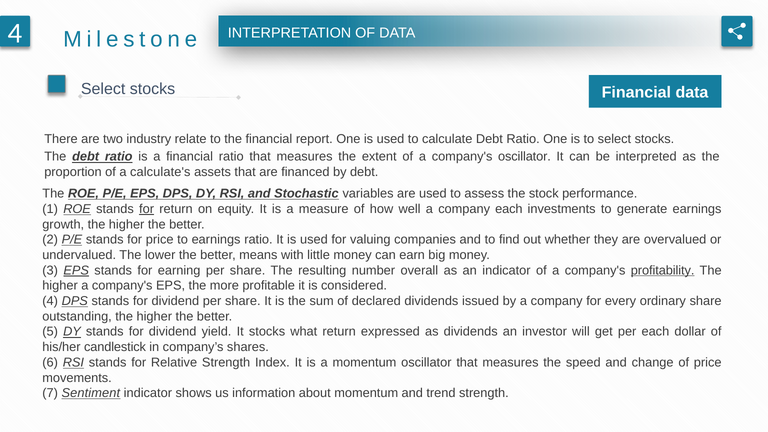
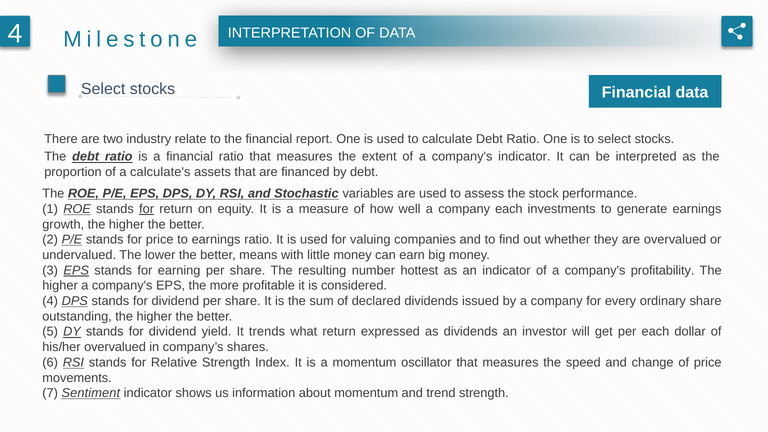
company's oscillator: oscillator -> indicator
overall: overall -> hottest
profitability underline: present -> none
It stocks: stocks -> trends
his/her candlestick: candlestick -> overvalued
